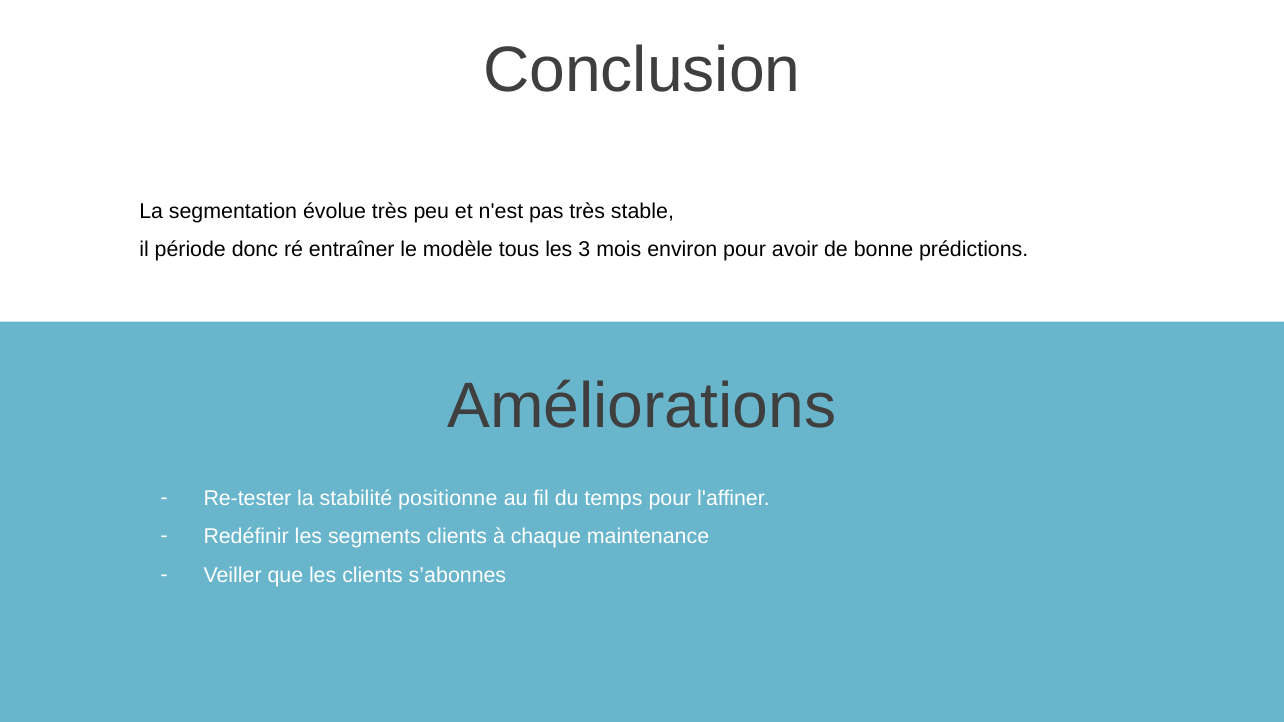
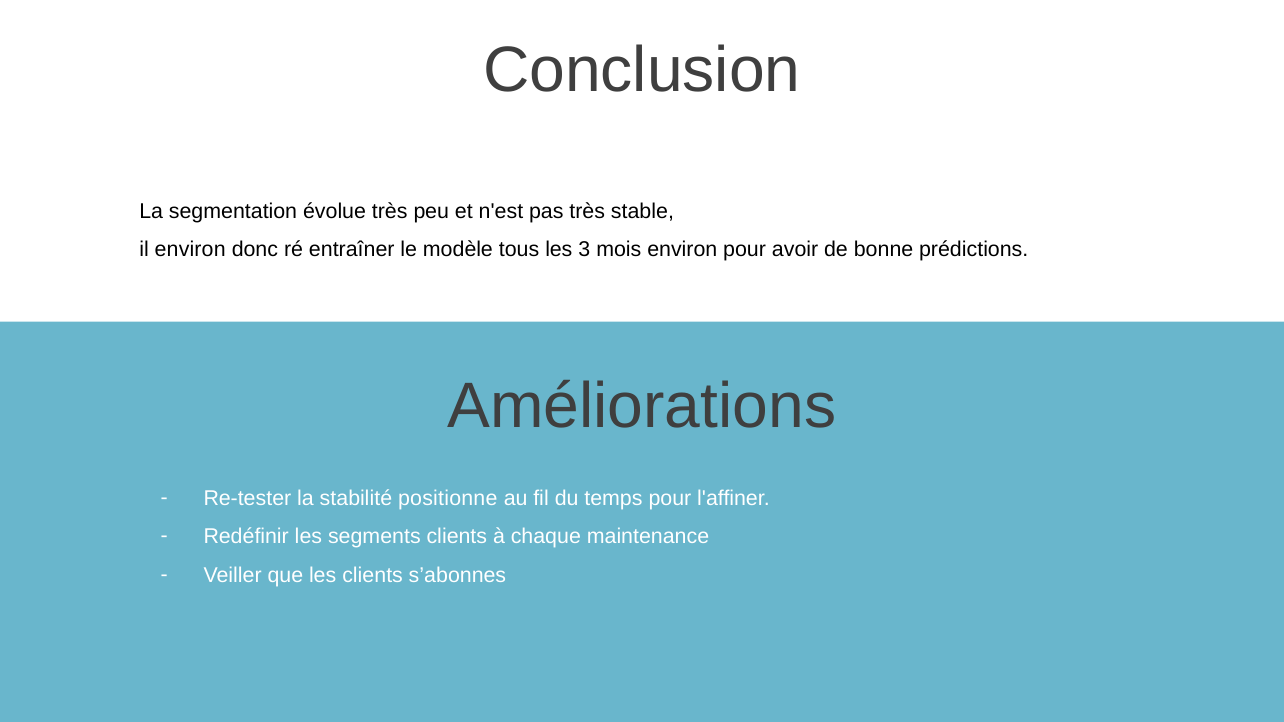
il période: période -> environ
